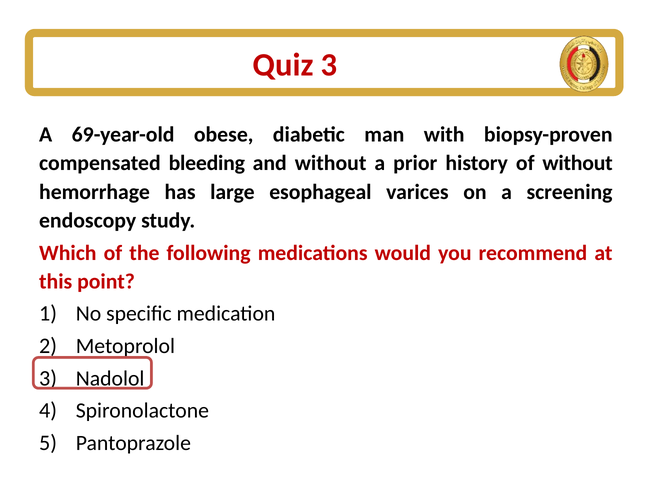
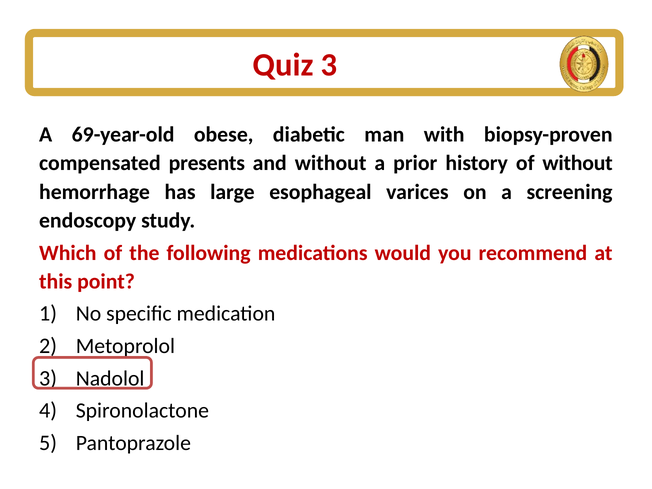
bleeding: bleeding -> presents
